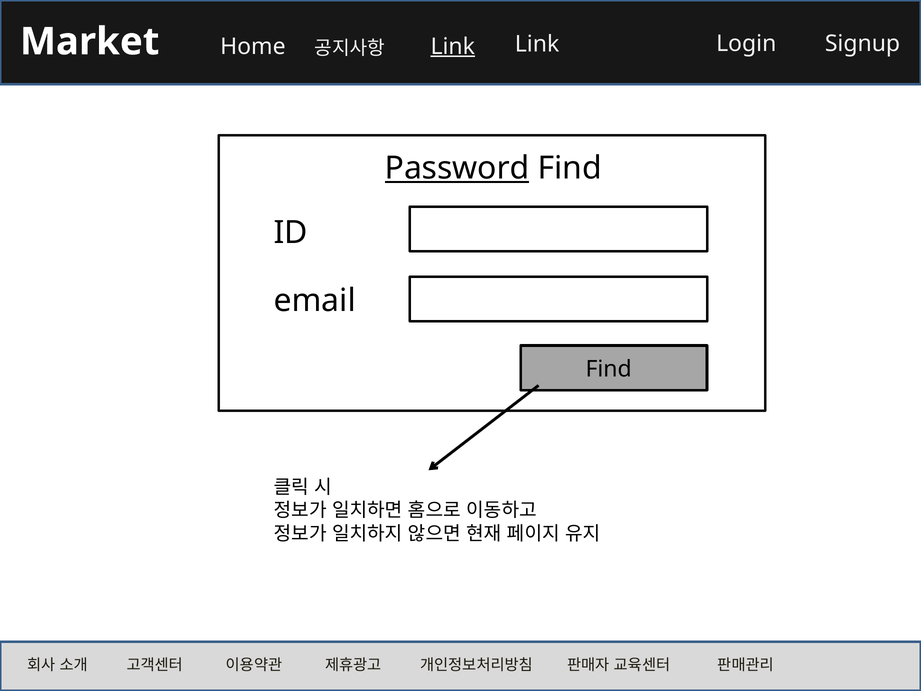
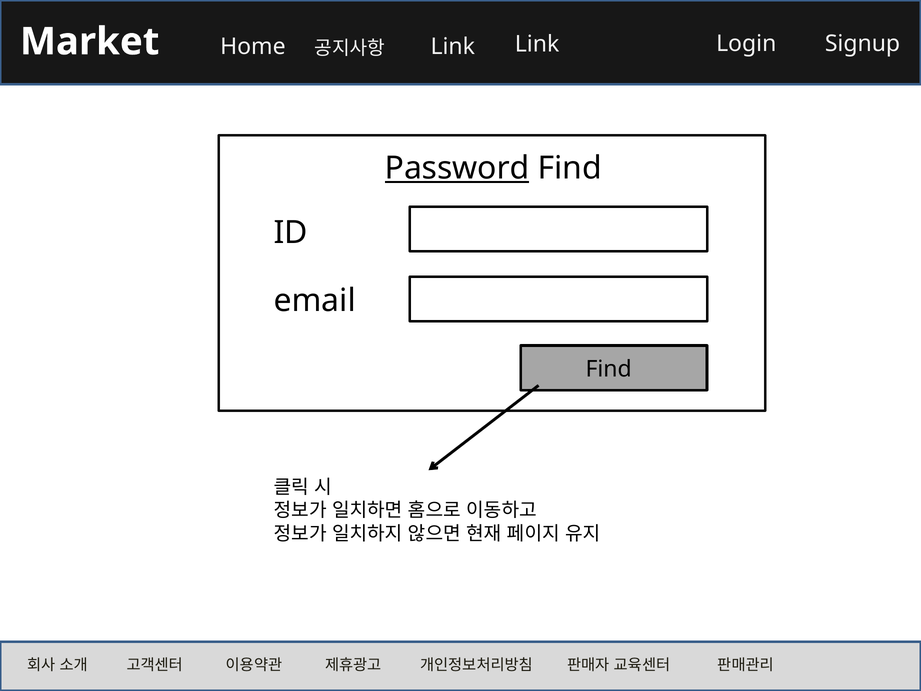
Link at (453, 46) underline: present -> none
